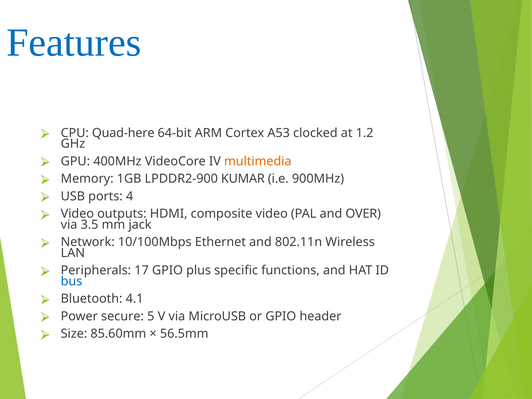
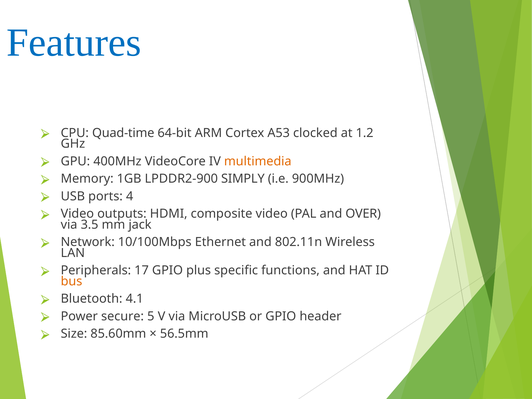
Quad-here: Quad-here -> Quad-time
KUMAR: KUMAR -> SIMPLY
bus colour: blue -> orange
